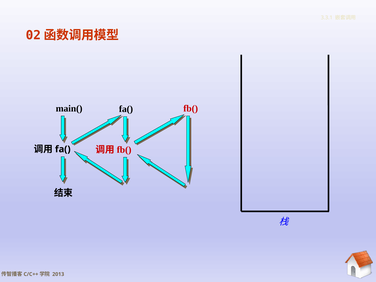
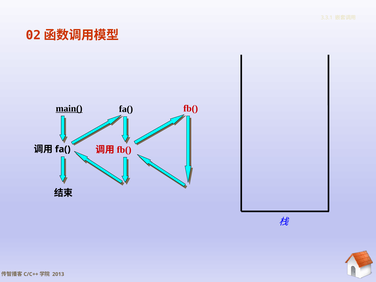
main( at (69, 108) underline: none -> present
